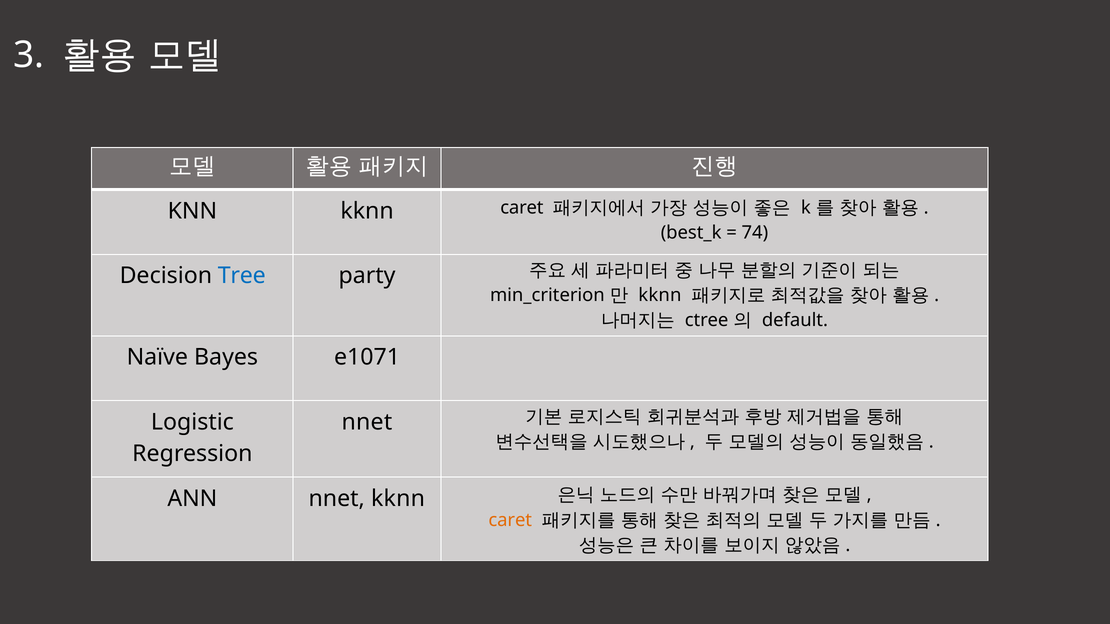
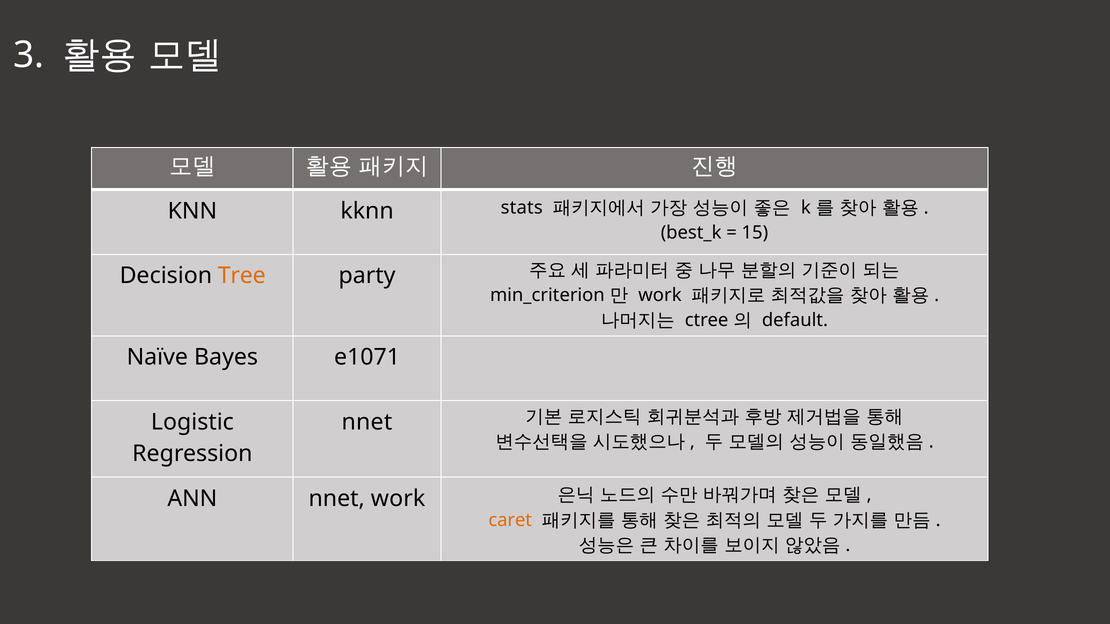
kknn caret: caret -> stats
74: 74 -> 15
Tree colour: blue -> orange
kknn at (660, 295): kknn -> work
nnet kknn: kknn -> work
